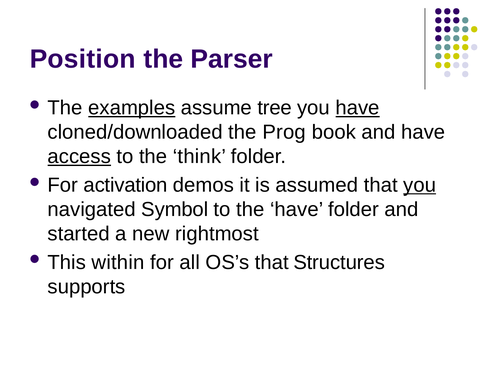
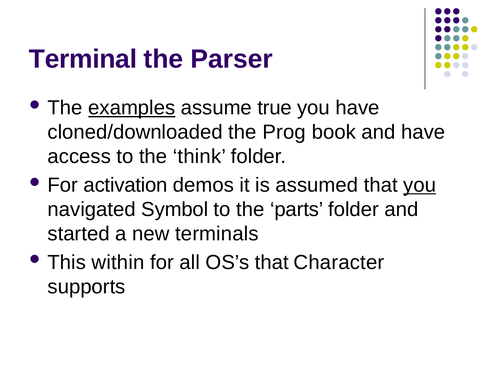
Position: Position -> Terminal
tree: tree -> true
have at (358, 108) underline: present -> none
access underline: present -> none
the have: have -> parts
rightmost: rightmost -> terminals
Structures: Structures -> Character
